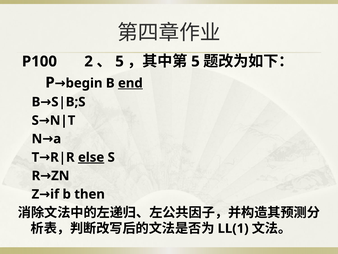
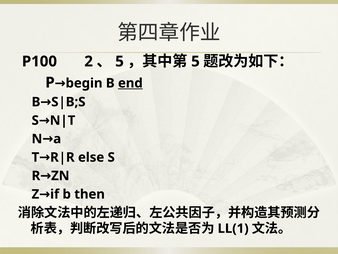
else underline: present -> none
